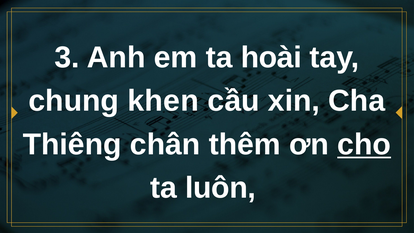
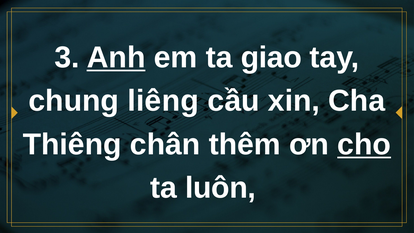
Anh underline: none -> present
hoài: hoài -> giao
khen: khen -> liêng
